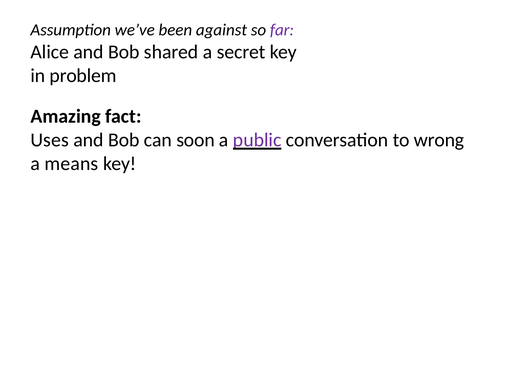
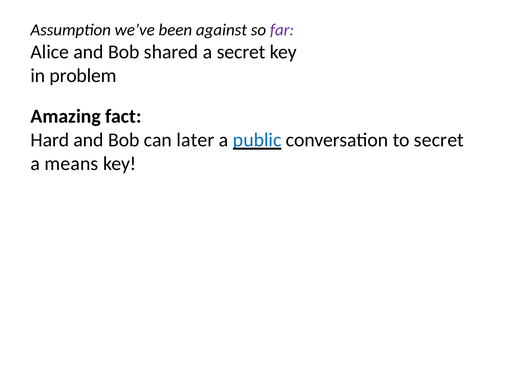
Uses: Uses -> Hard
soon: soon -> later
public colour: purple -> blue
to wrong: wrong -> secret
